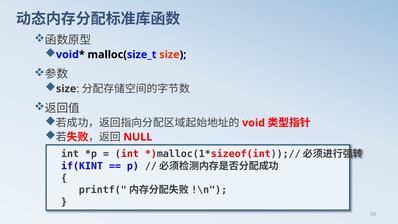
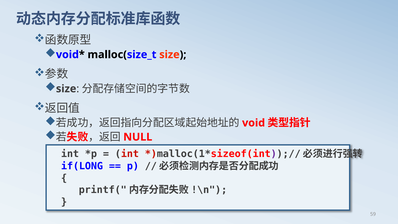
if(KINT: if(KINT -> if(LONG
